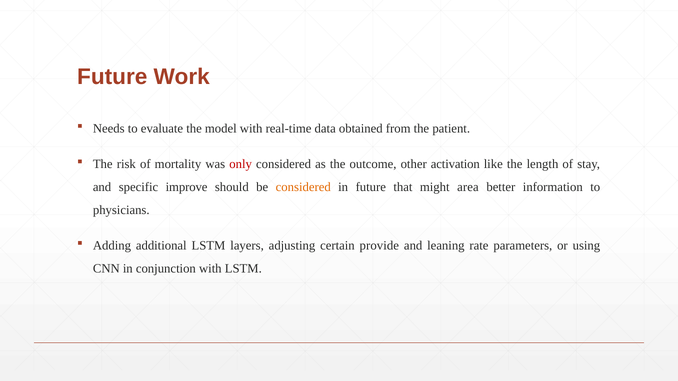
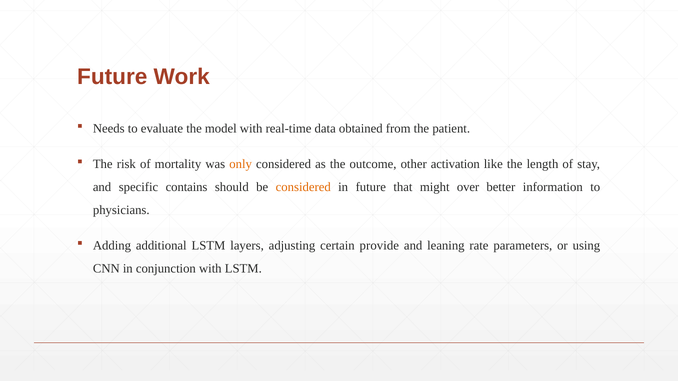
only colour: red -> orange
improve: improve -> contains
area: area -> over
